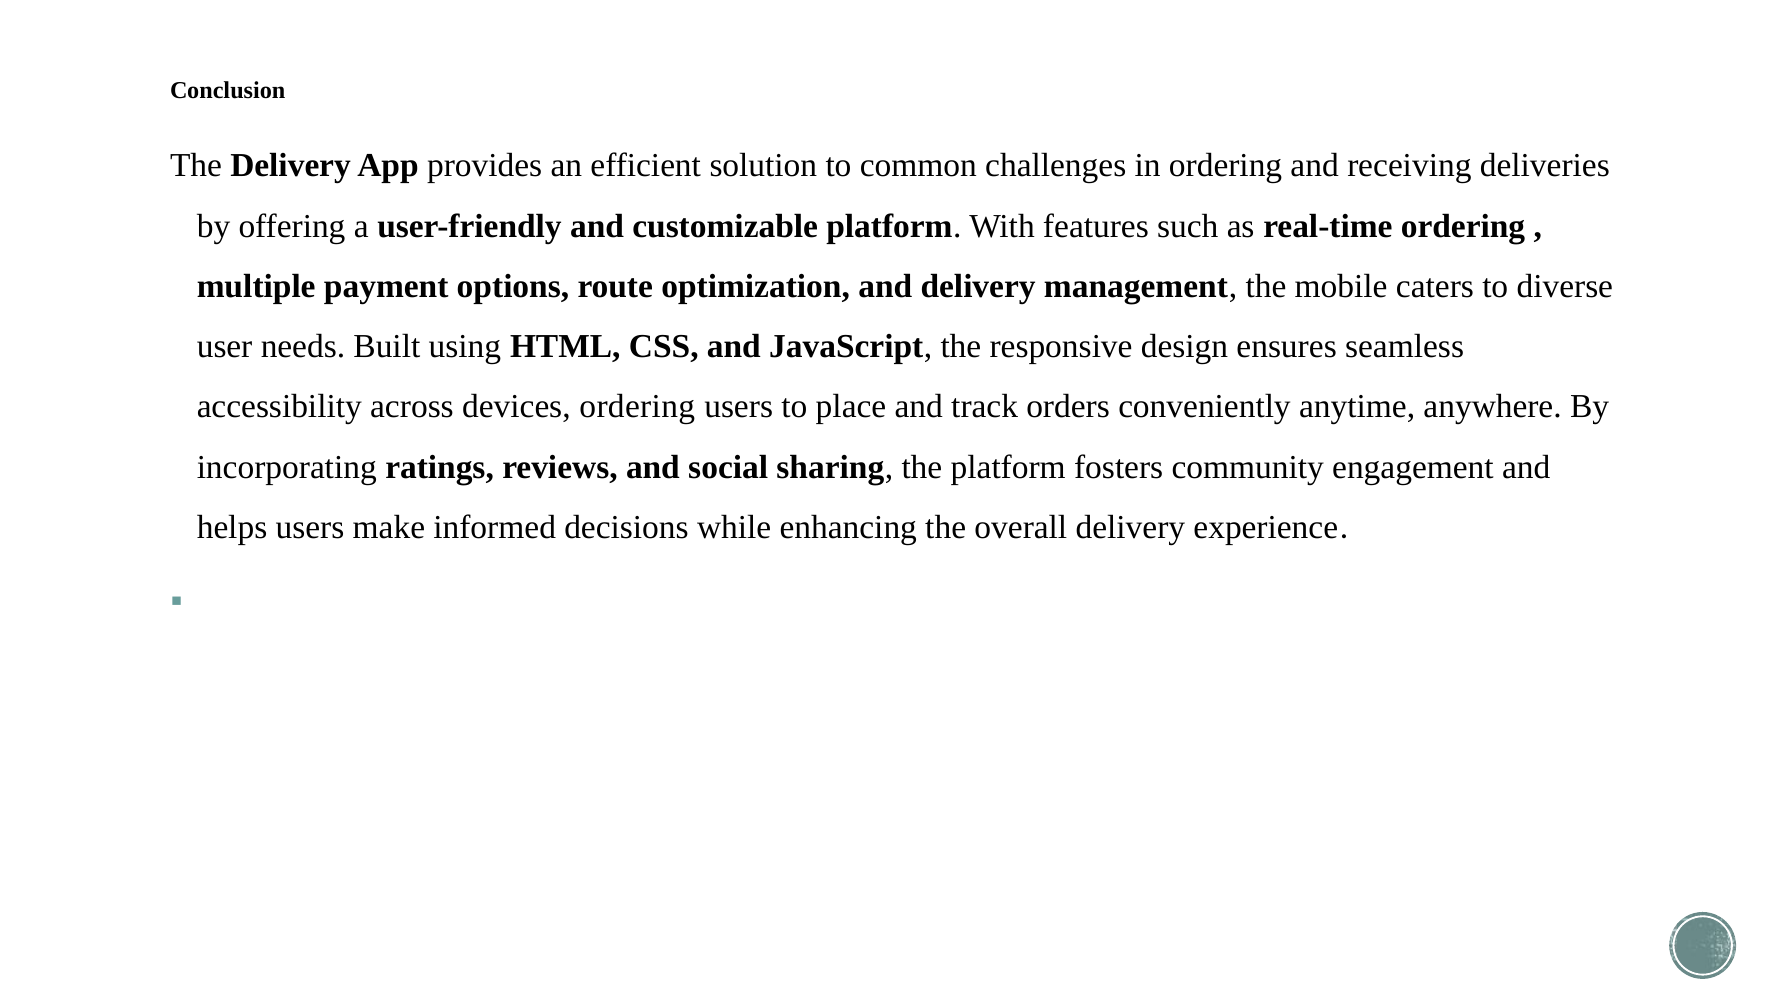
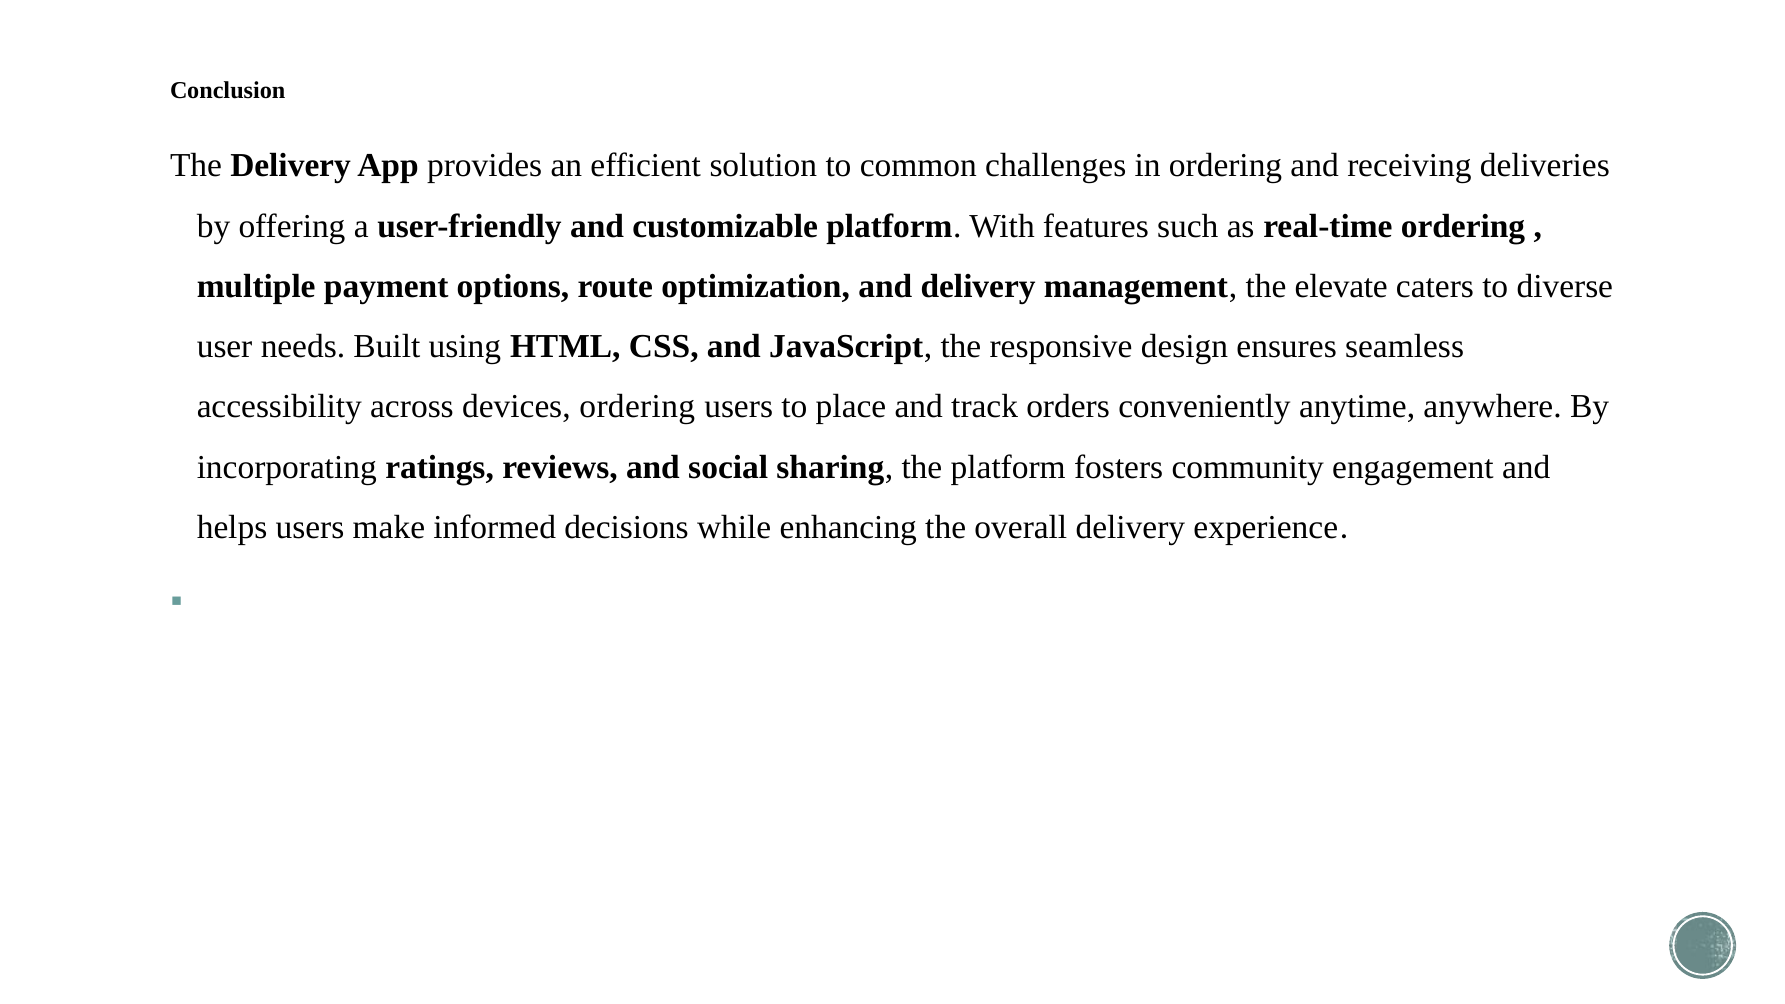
mobile: mobile -> elevate
